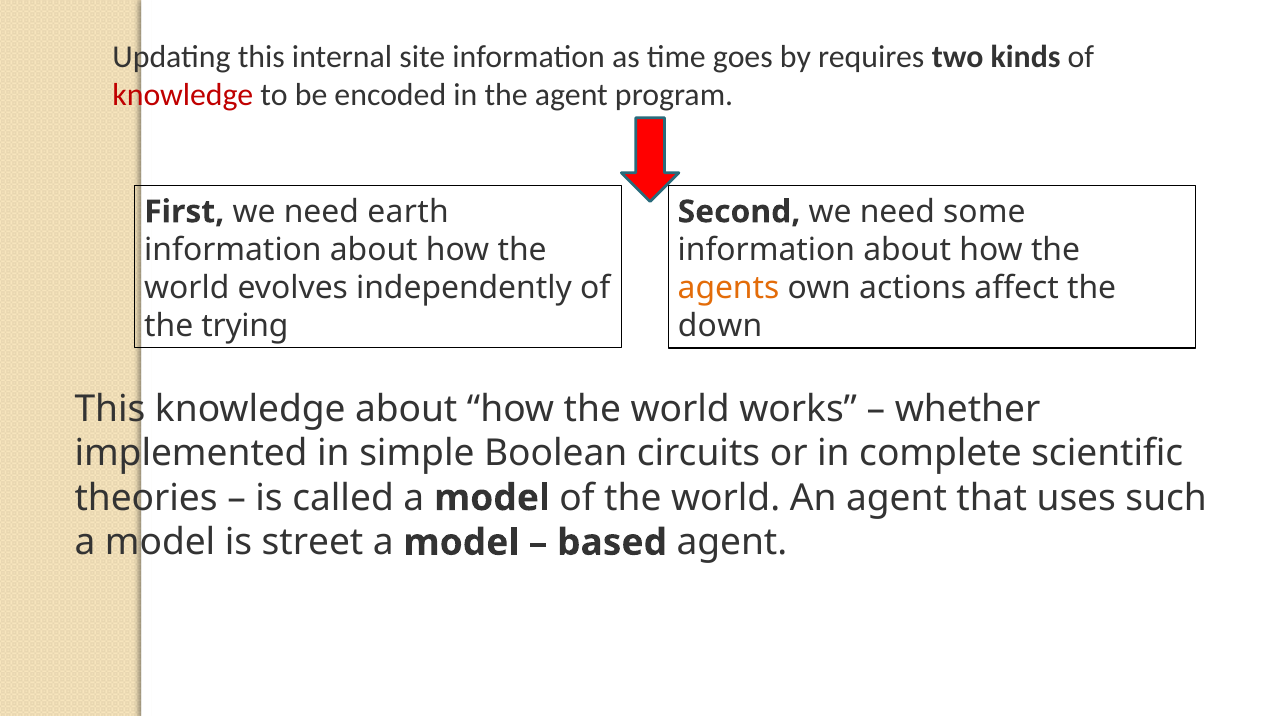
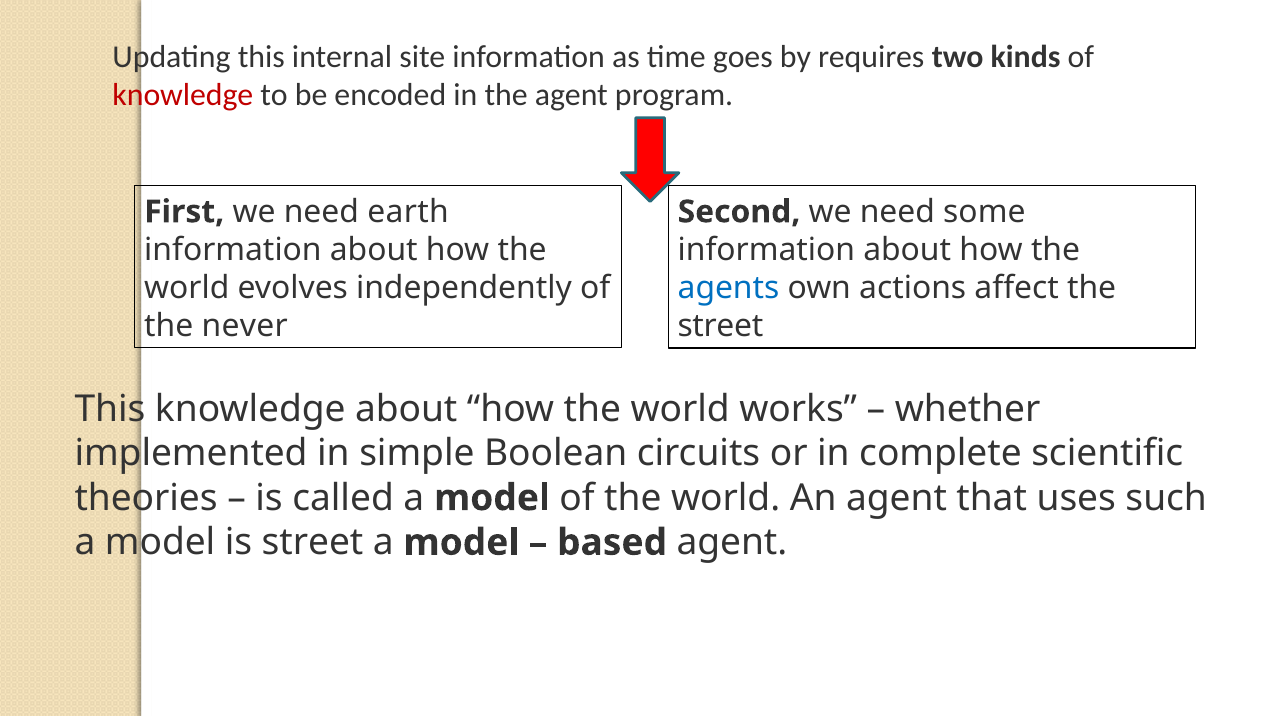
agents colour: orange -> blue
trying: trying -> never
down at (720, 326): down -> street
